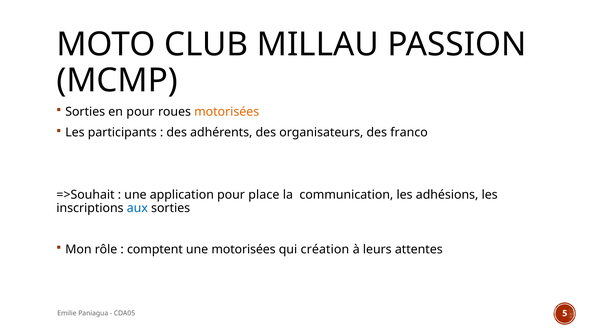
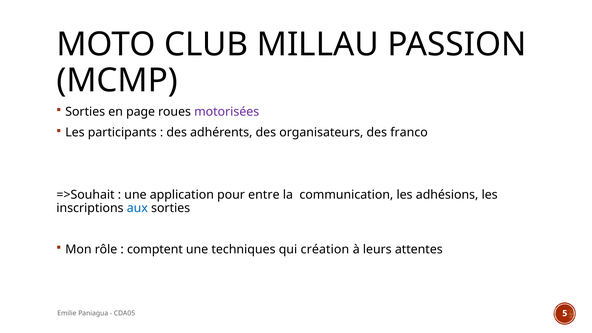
en pour: pour -> page
motorisées at (227, 112) colour: orange -> purple
place: place -> entre
une motorisées: motorisées -> techniques
